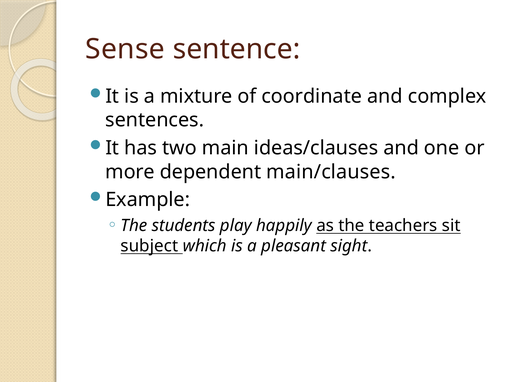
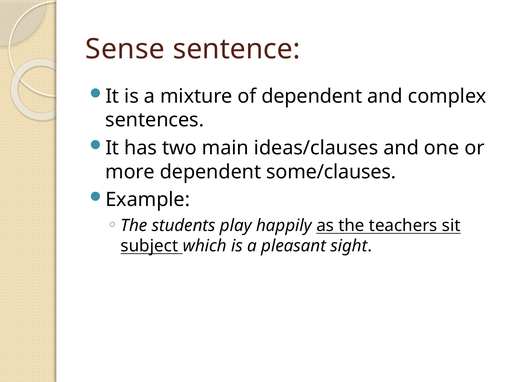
of coordinate: coordinate -> dependent
main/clauses: main/clauses -> some/clauses
